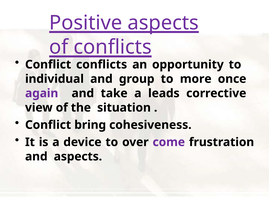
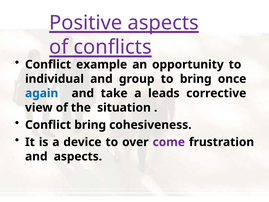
Conflict conflicts: conflicts -> example
to more: more -> bring
again colour: purple -> blue
